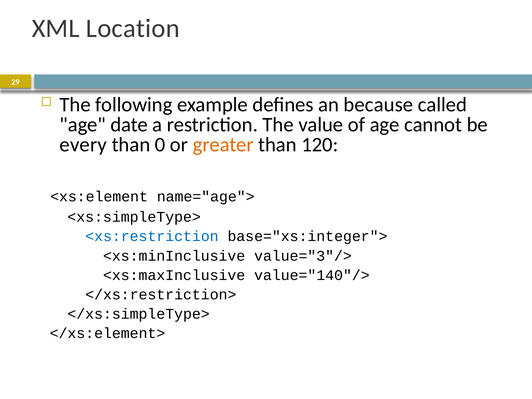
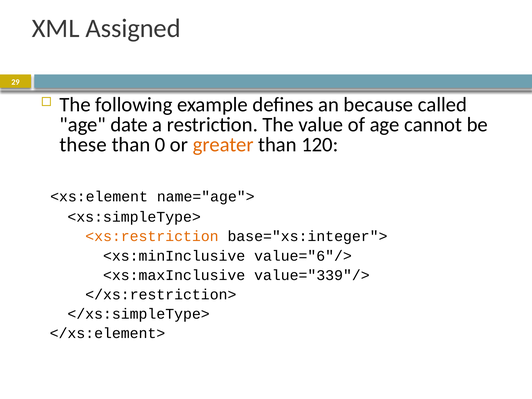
Location: Location -> Assigned
every: every -> these
<xs:restriction colour: blue -> orange
value="3"/>: value="3"/> -> value="6"/>
value="140"/>: value="140"/> -> value="339"/>
